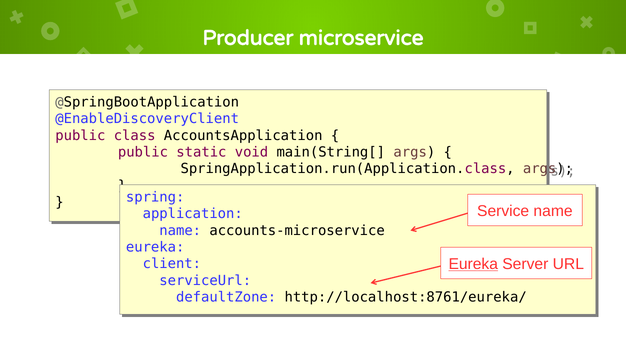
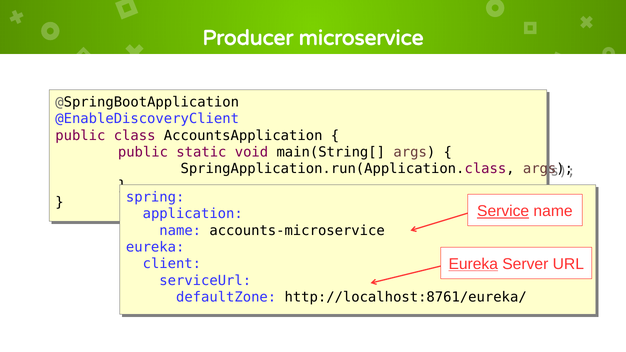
Service underline: none -> present
